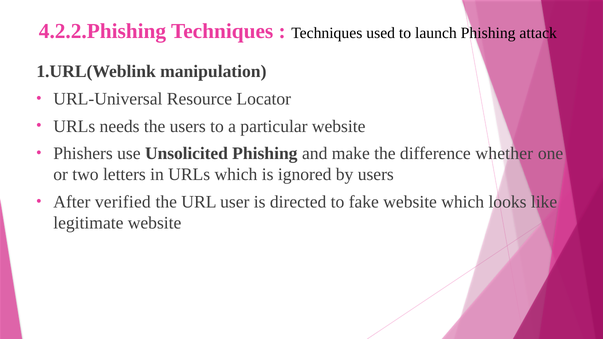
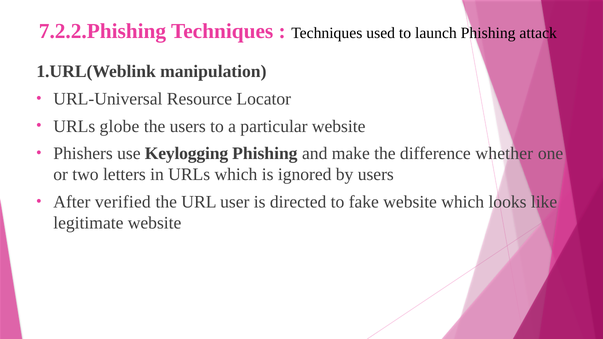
4.2.2.Phishing: 4.2.2.Phishing -> 7.2.2.Phishing
needs: needs -> globe
Unsolicited: Unsolicited -> Keylogging
